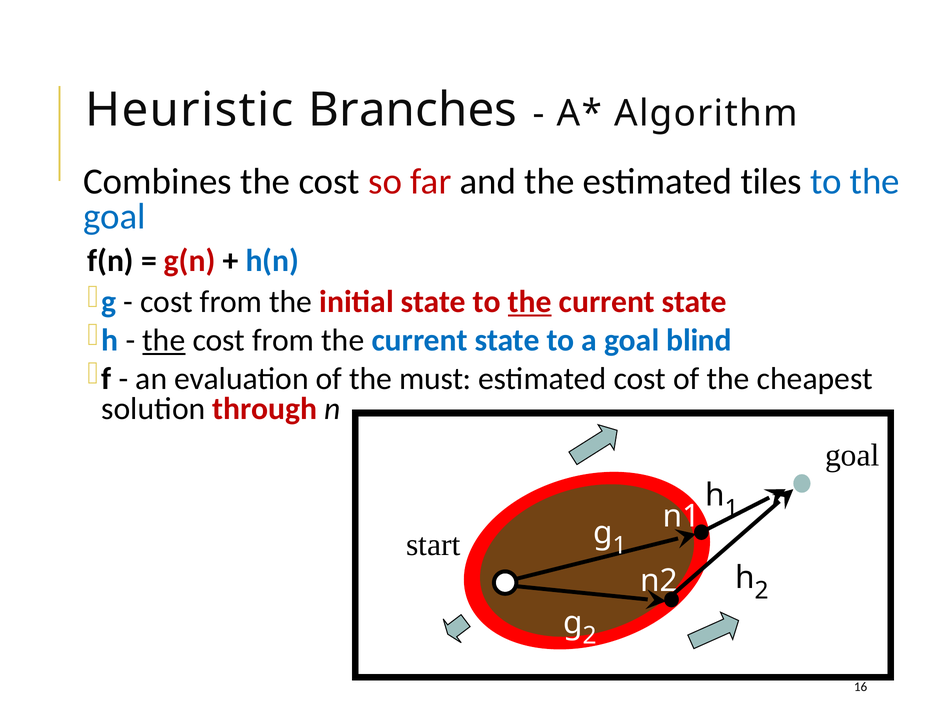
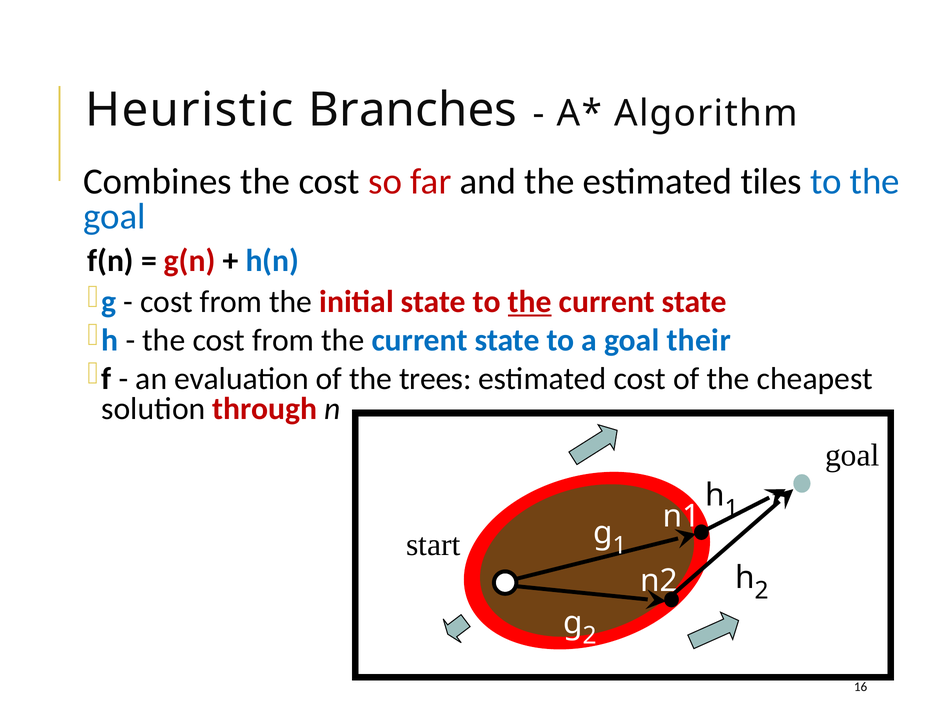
the at (164, 341) underline: present -> none
blind: blind -> their
must: must -> trees
